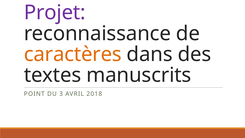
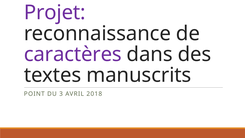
caractères colour: orange -> purple
